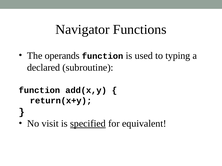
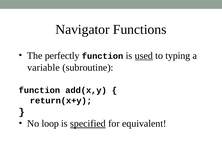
operands: operands -> perfectly
used underline: none -> present
declared: declared -> variable
visit: visit -> loop
